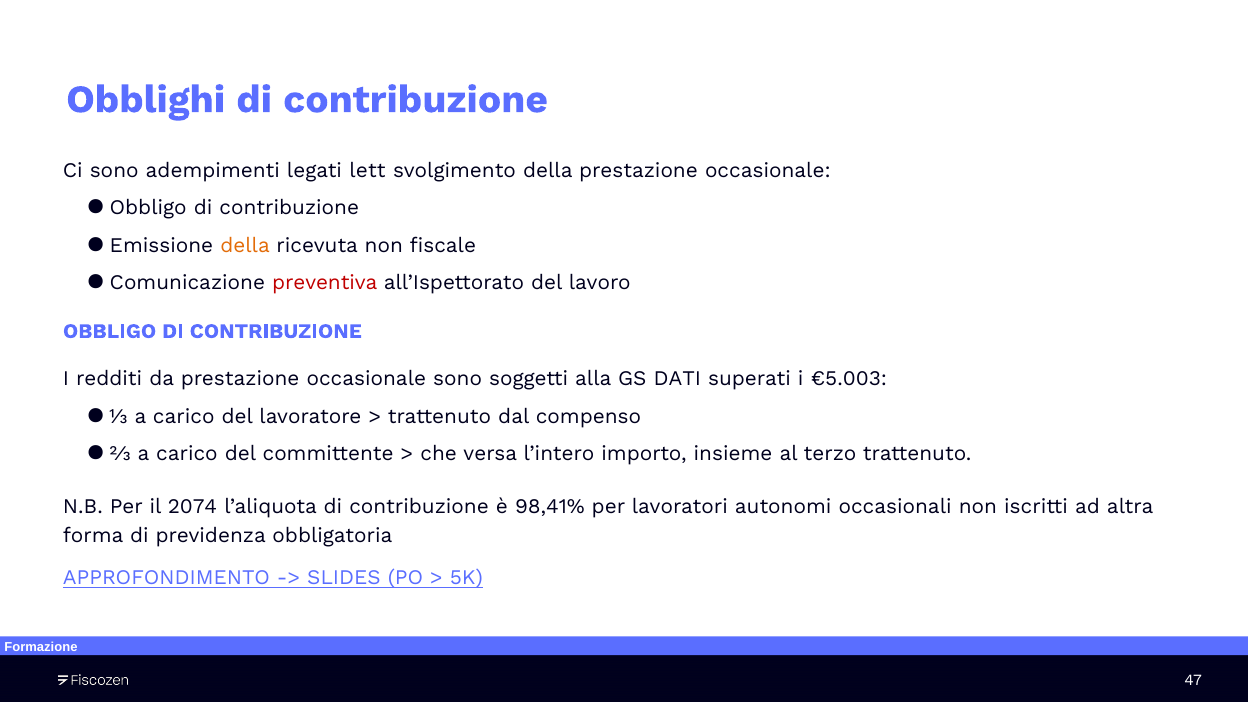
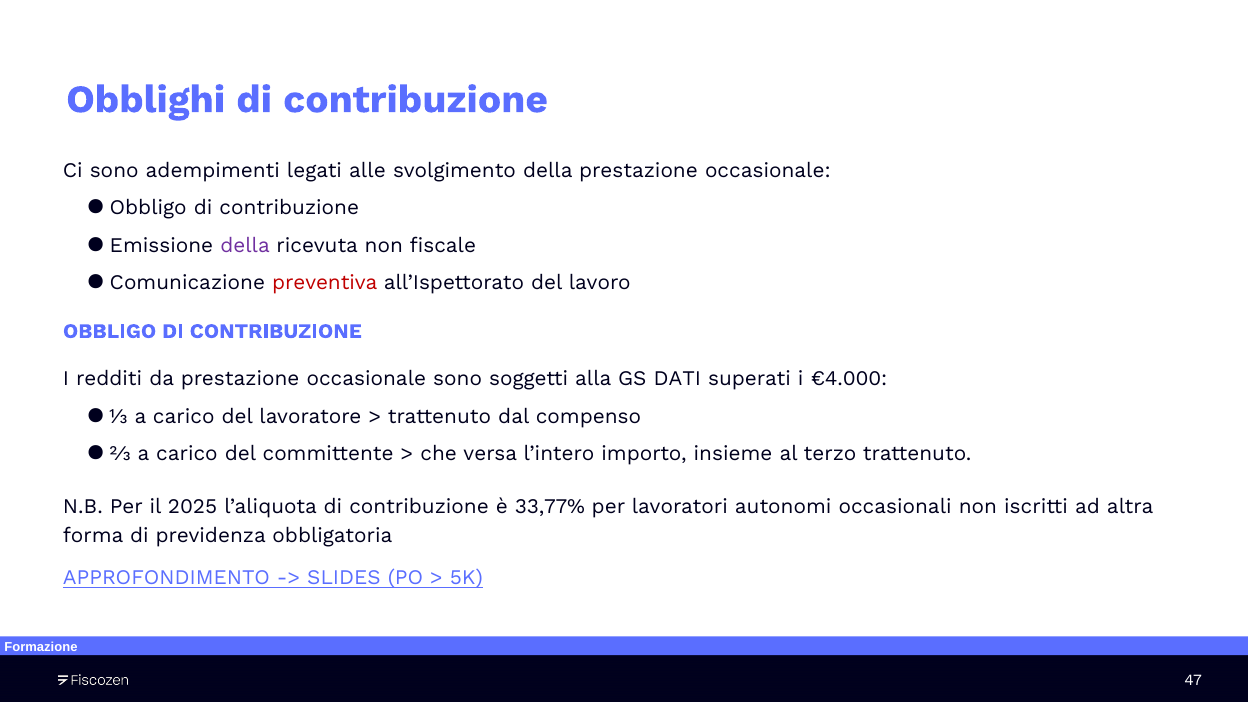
lett: lett -> alle
della at (245, 245) colour: orange -> purple
€5.003: €5.003 -> €4.000
2074: 2074 -> 2025
98,41%: 98,41% -> 33,77%
